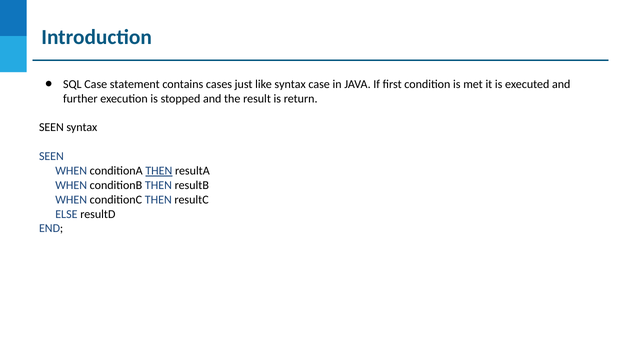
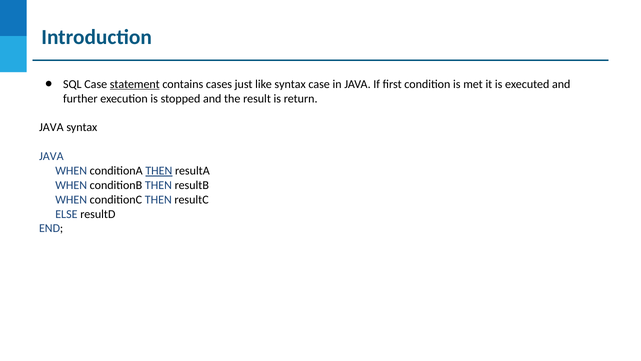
statement underline: none -> present
SEEN at (51, 127): SEEN -> JAVA
SEEN at (51, 156): SEEN -> JAVA
